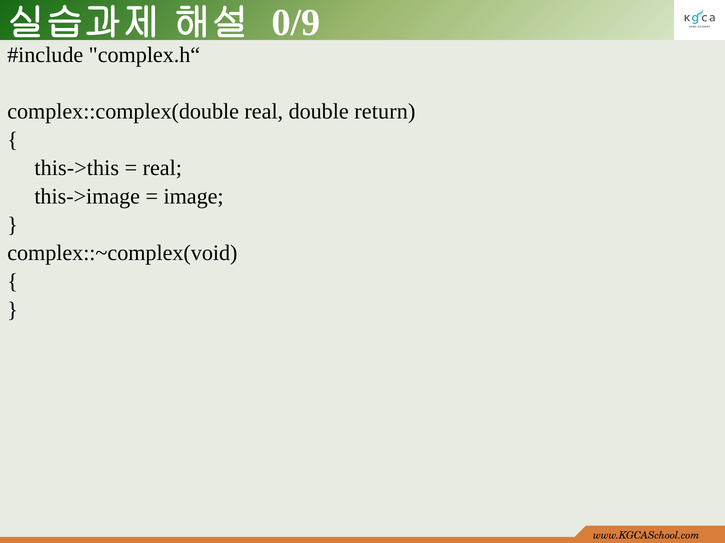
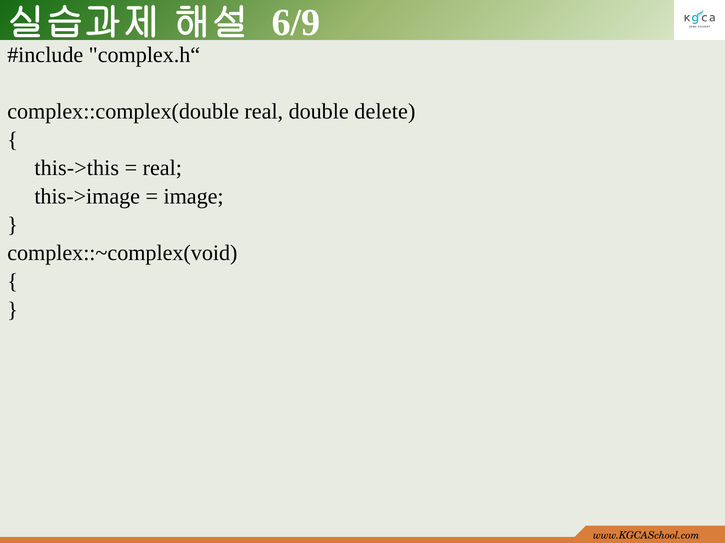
0/9: 0/9 -> 6/9
return: return -> delete
